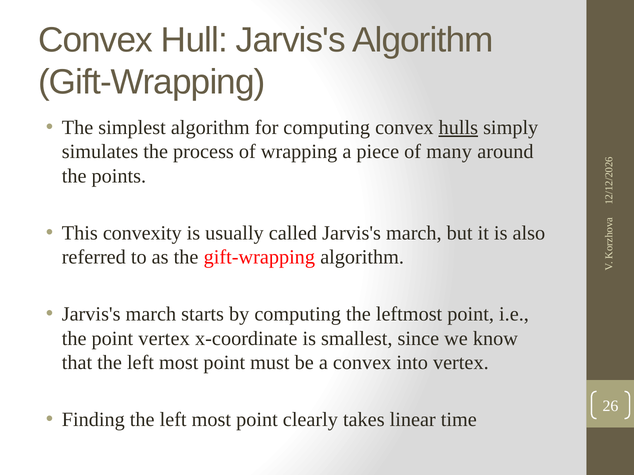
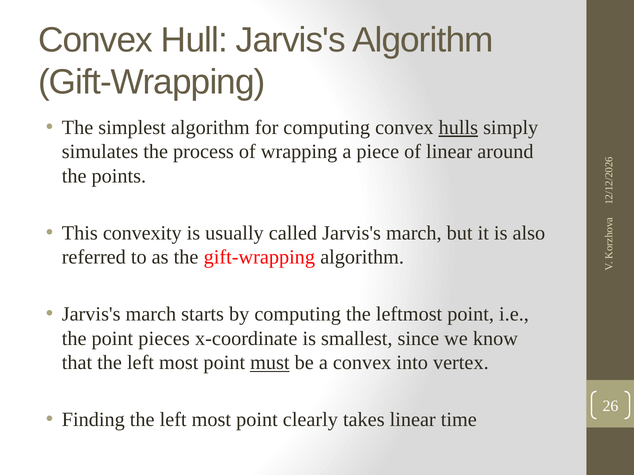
of many: many -> linear
point vertex: vertex -> pieces
must underline: none -> present
